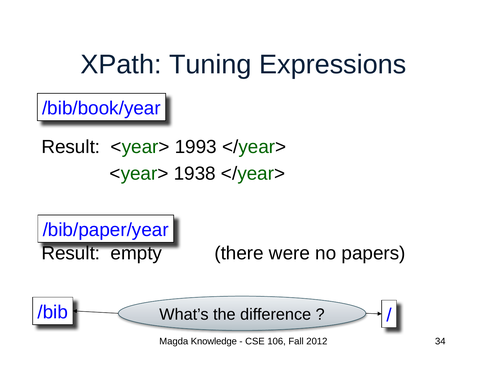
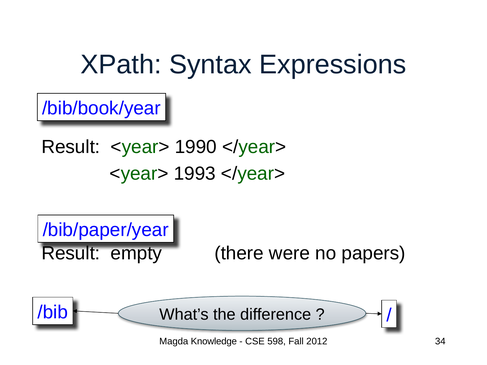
Tuning: Tuning -> Syntax
1993: 1993 -> 1990
1938: 1938 -> 1993
106: 106 -> 598
